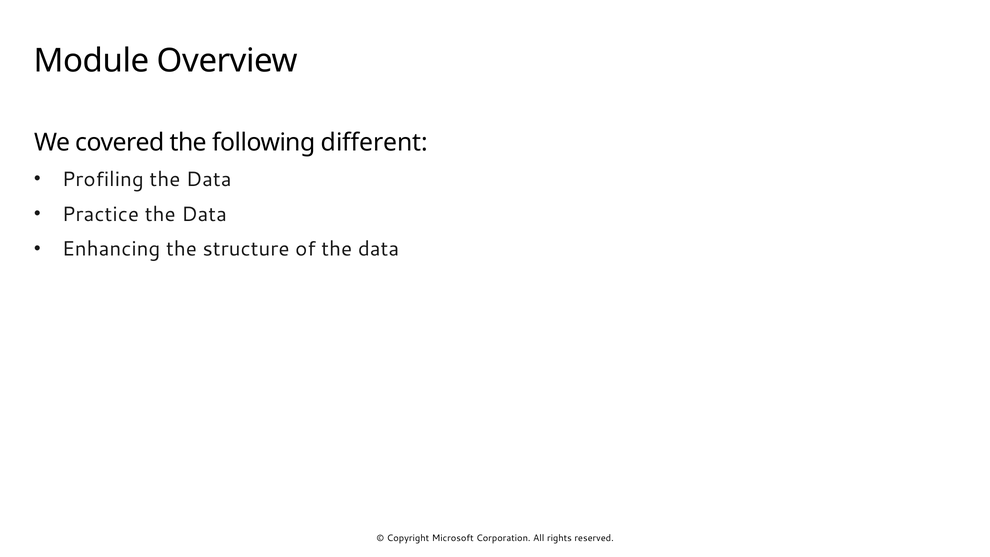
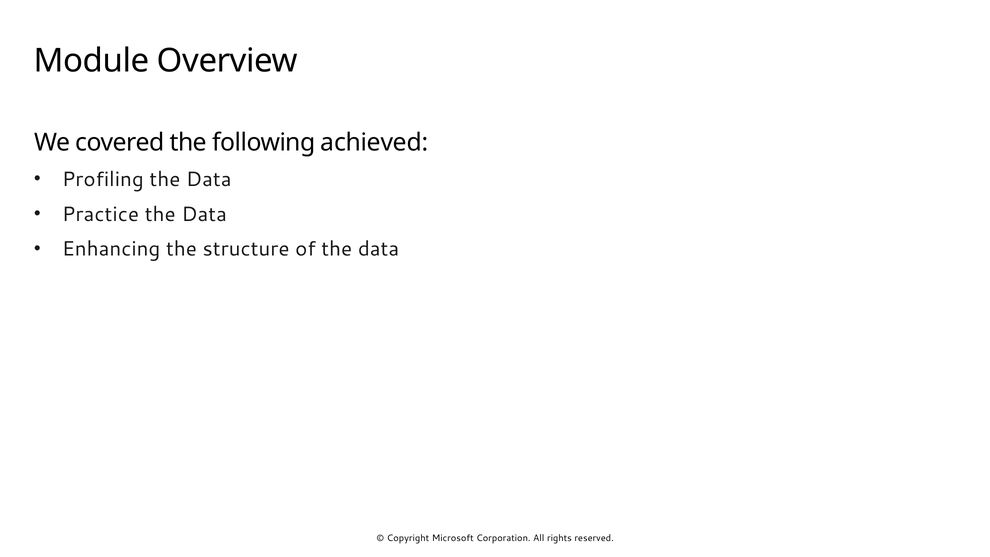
different: different -> achieved
